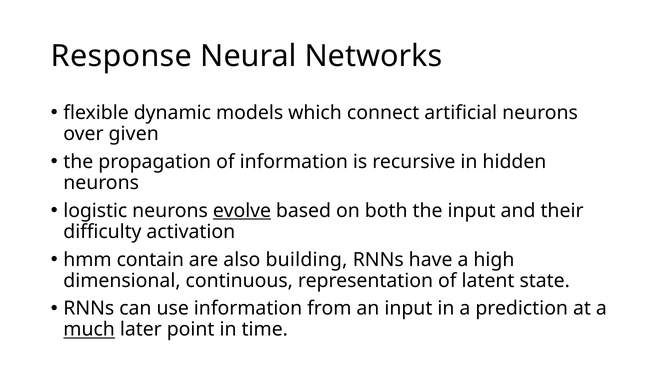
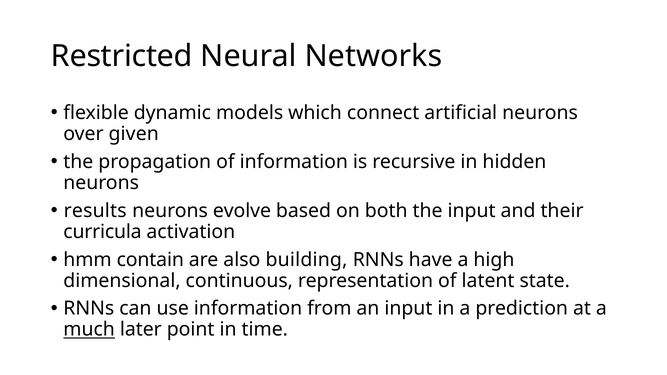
Response: Response -> Restricted
logistic: logistic -> results
evolve underline: present -> none
difficulty: difficulty -> curricula
